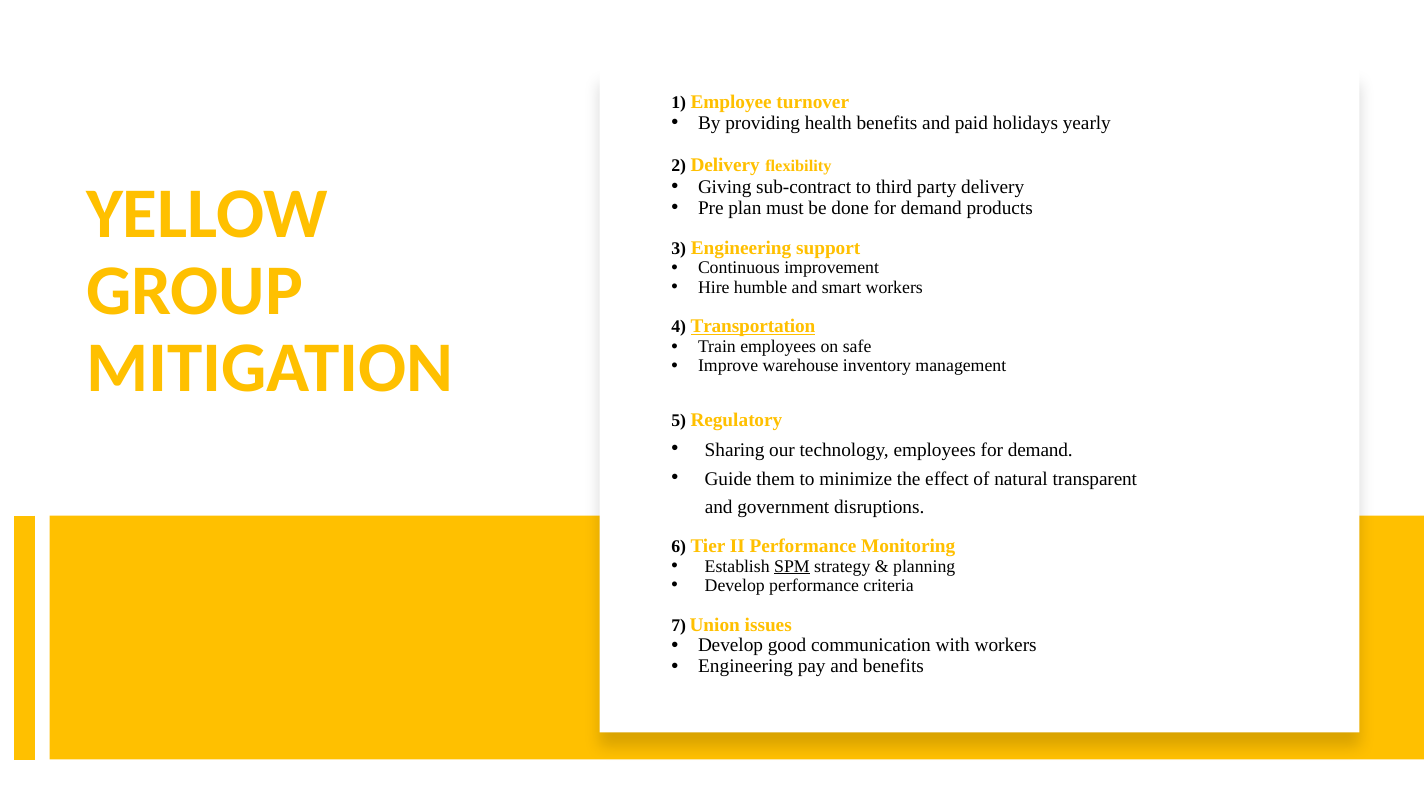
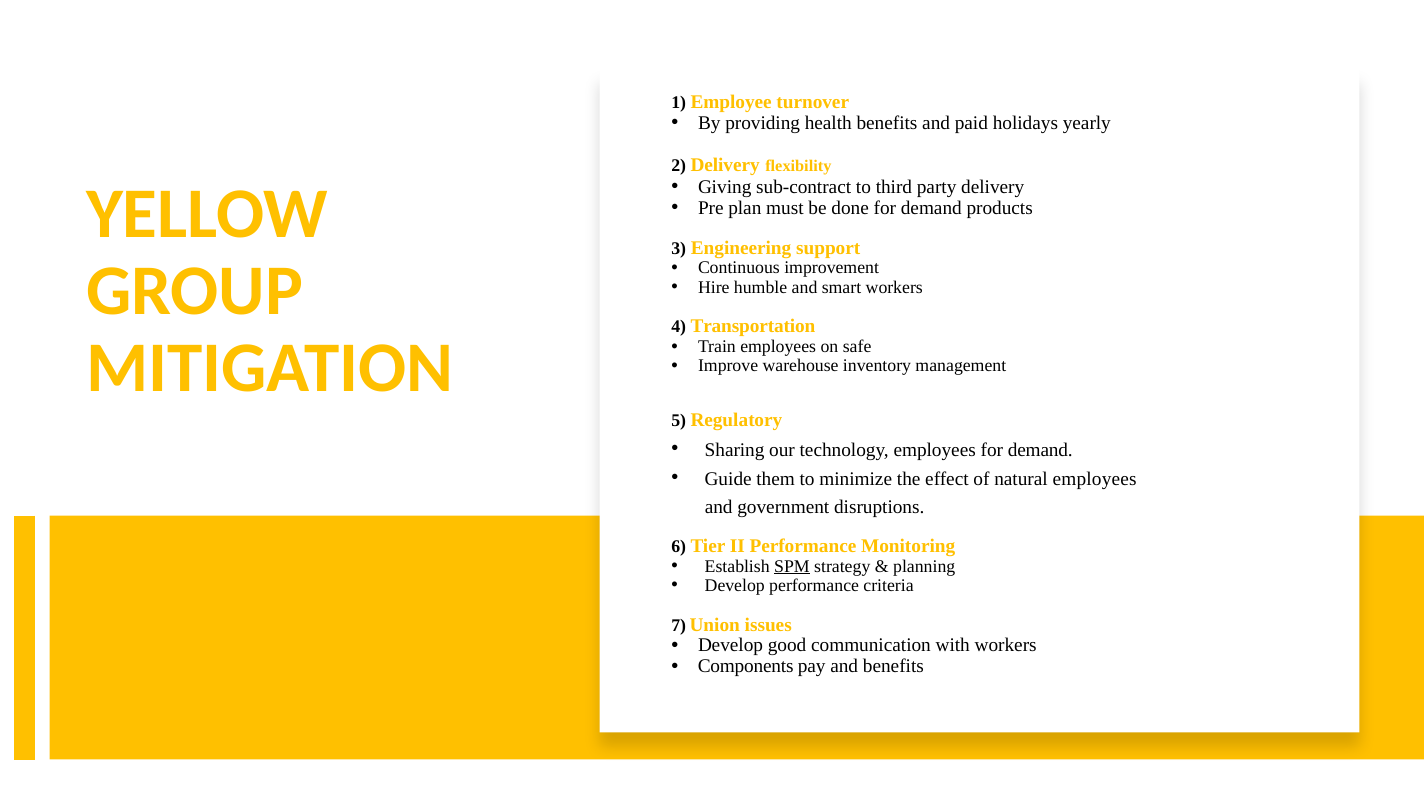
Transportation underline: present -> none
natural transparent: transparent -> employees
Engineering at (746, 666): Engineering -> Components
